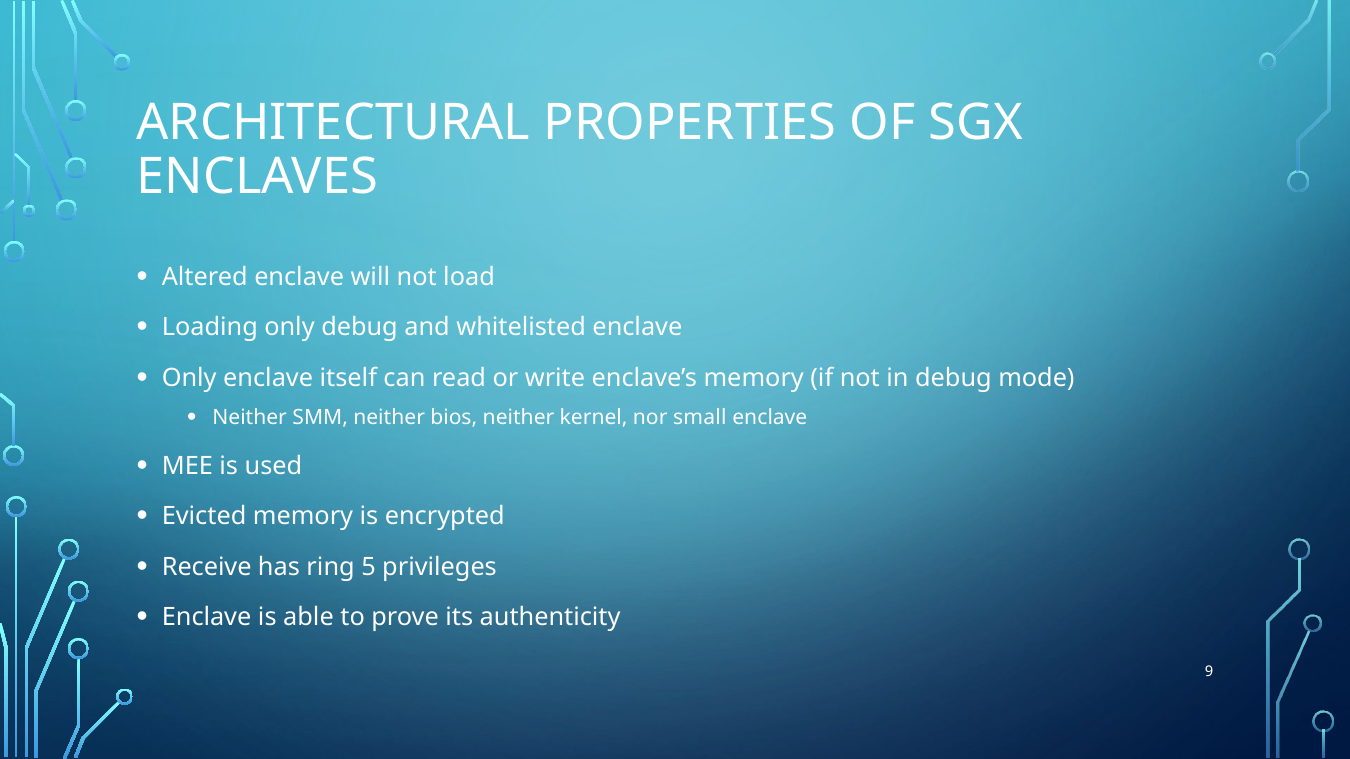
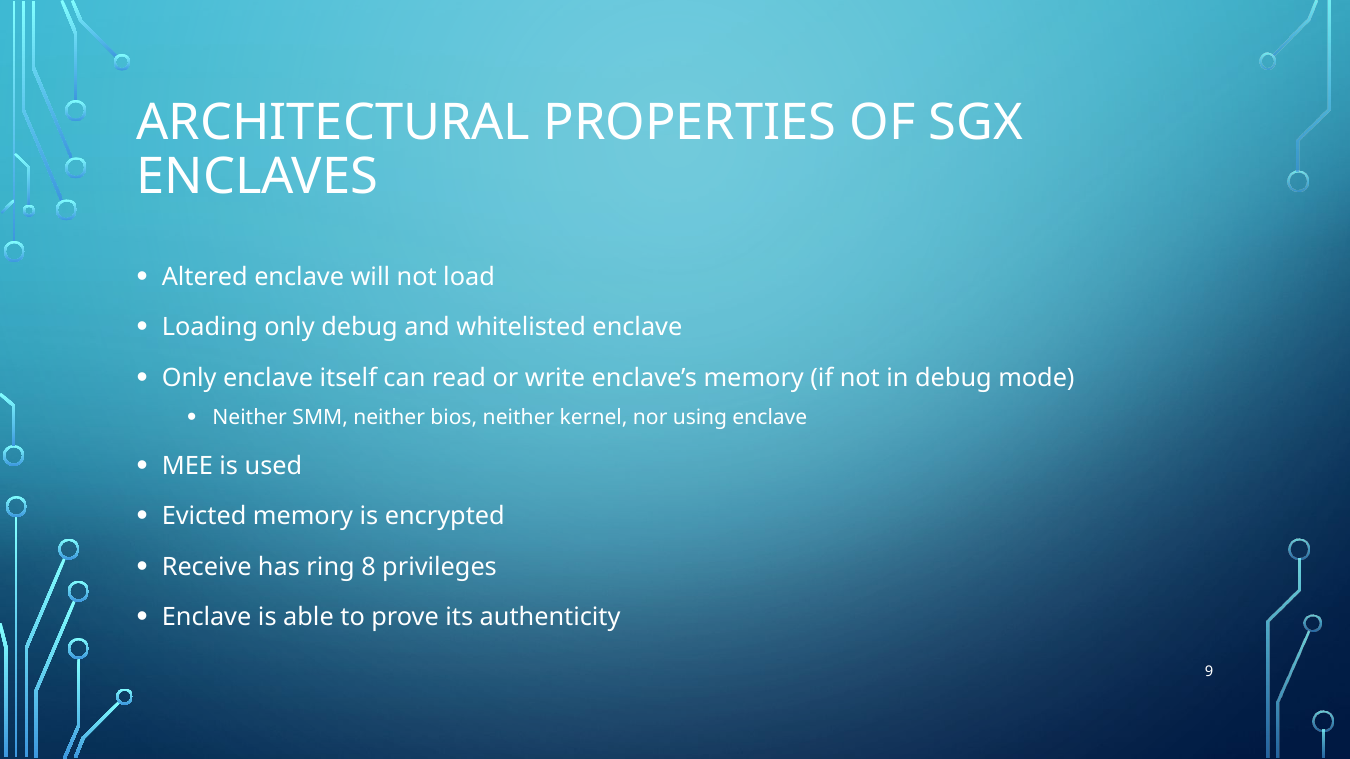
small: small -> using
5: 5 -> 8
